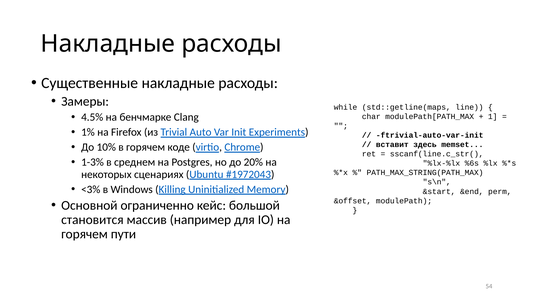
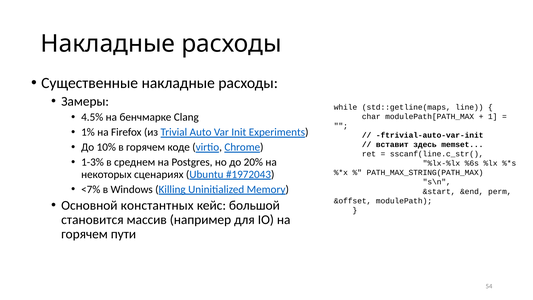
<3%: <3% -> <7%
ограниченно: ограниченно -> константных
